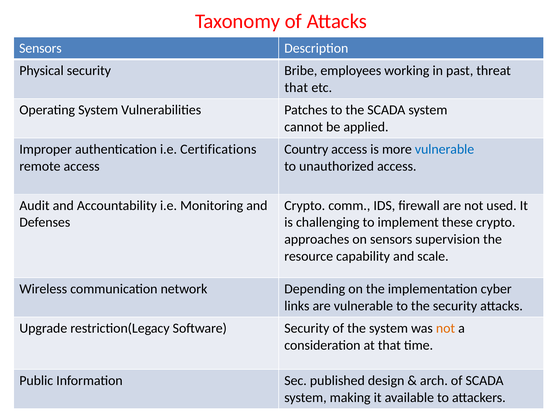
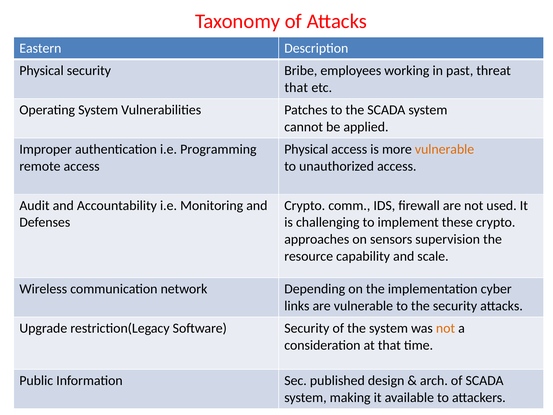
Sensors at (40, 48): Sensors -> Eastern
Certifications: Certifications -> Programming
Country at (306, 149): Country -> Physical
vulnerable at (445, 149) colour: blue -> orange
